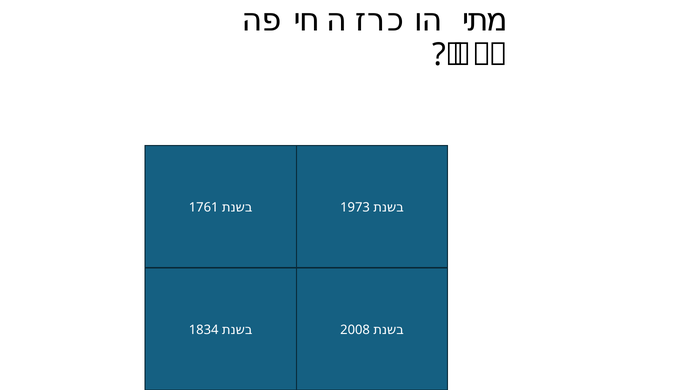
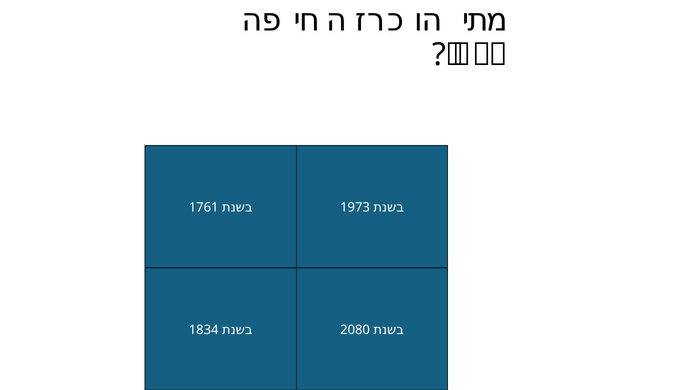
2008: 2008 -> 2080
